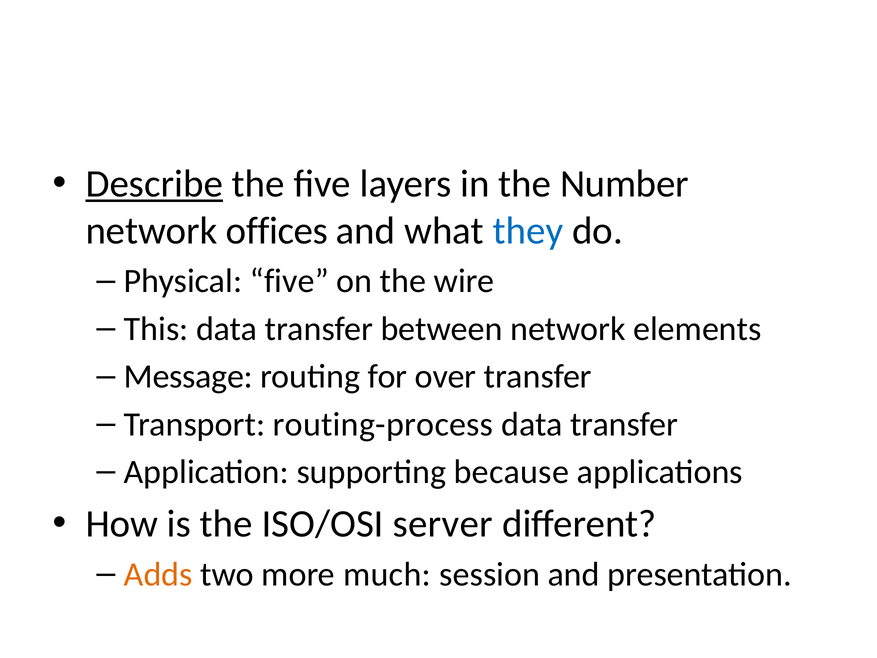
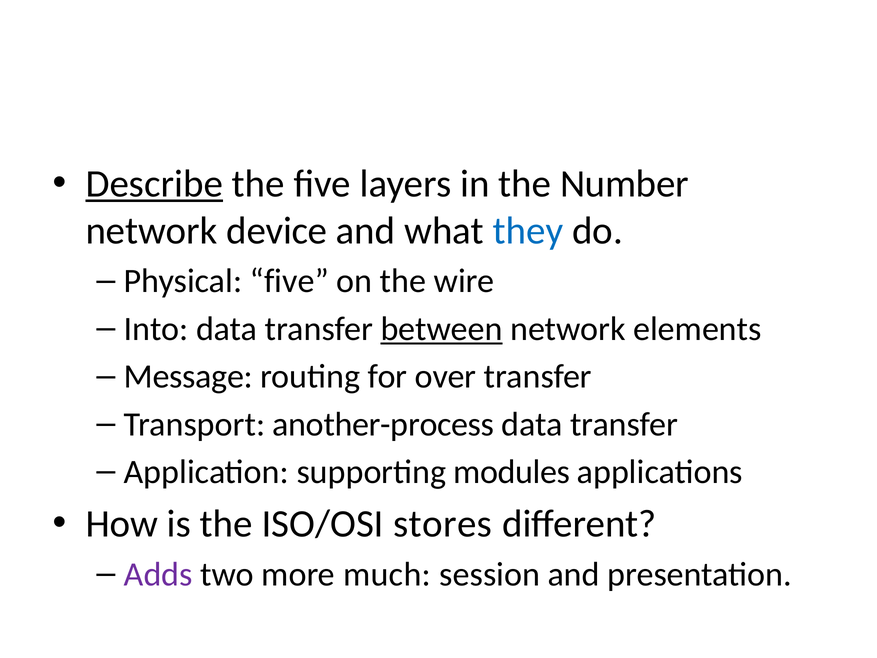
offices: offices -> device
This: This -> Into
between underline: none -> present
routing-process: routing-process -> another-process
because: because -> modules
server: server -> stores
Adds colour: orange -> purple
